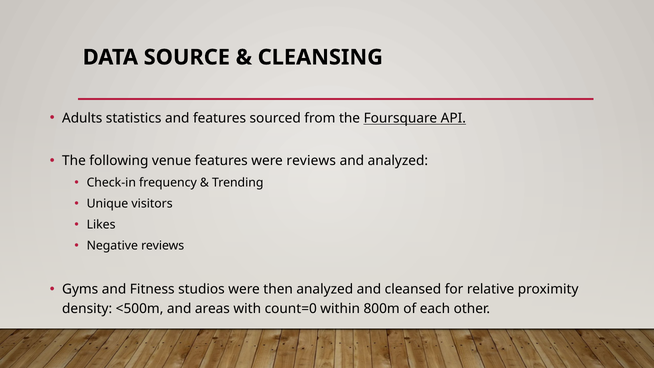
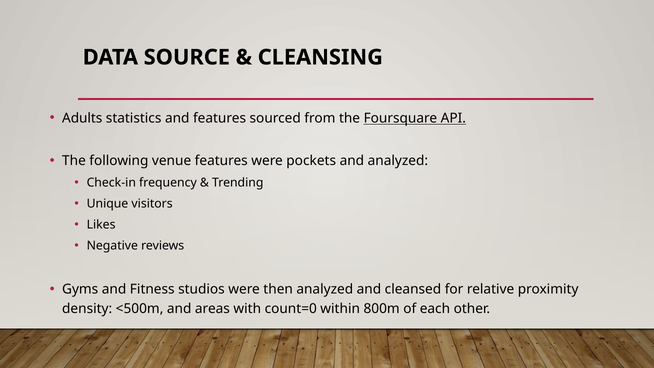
were reviews: reviews -> pockets
